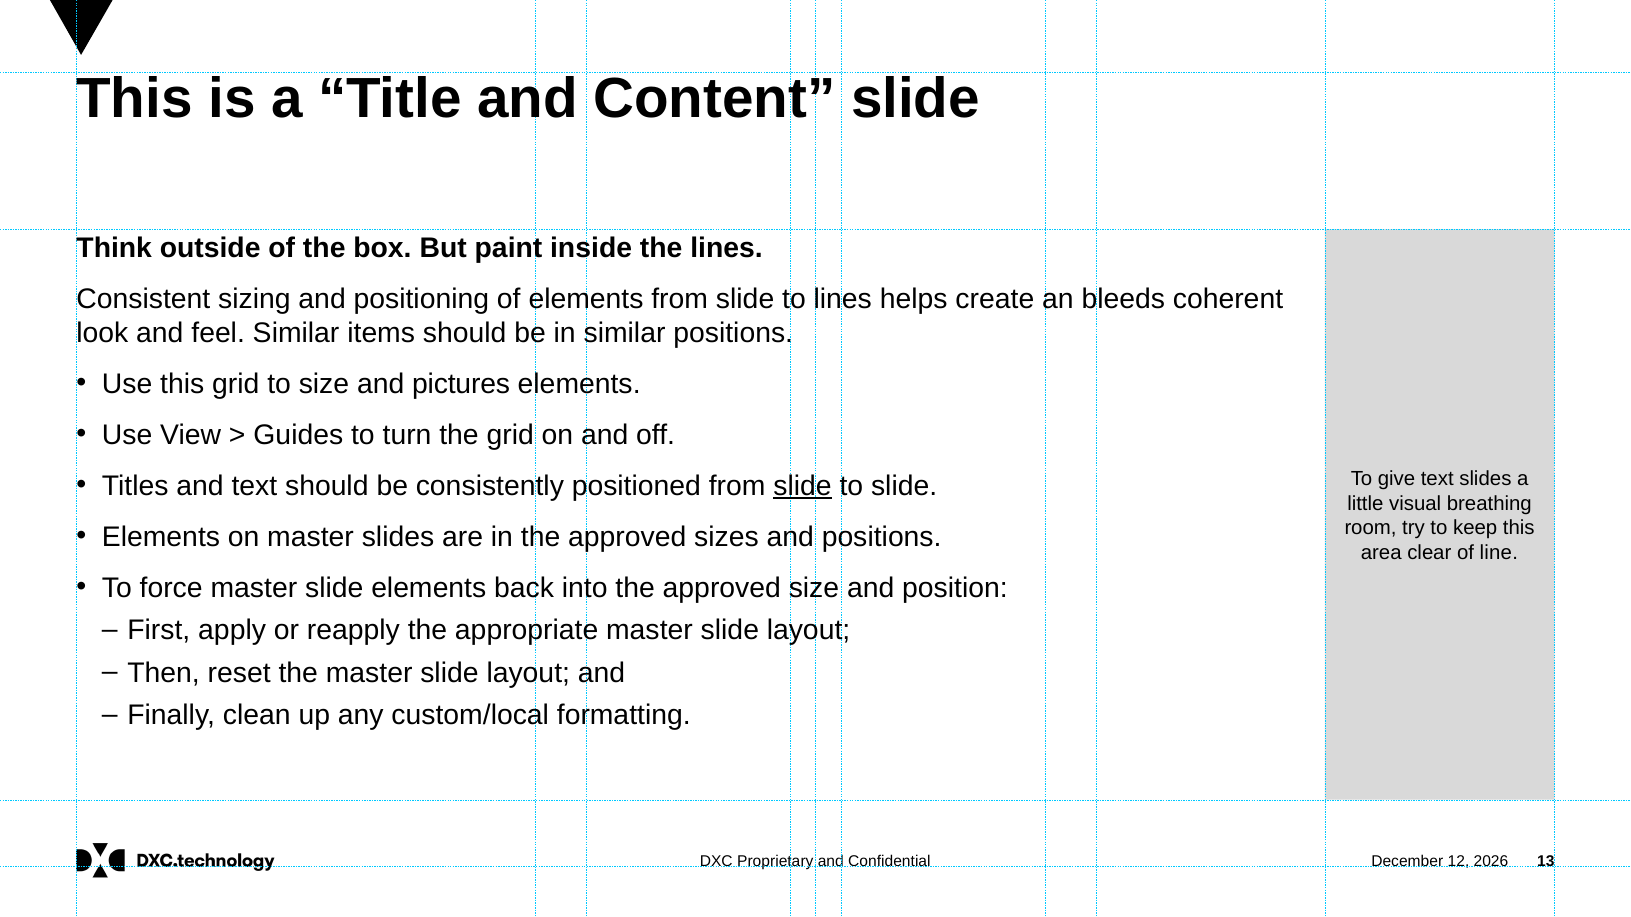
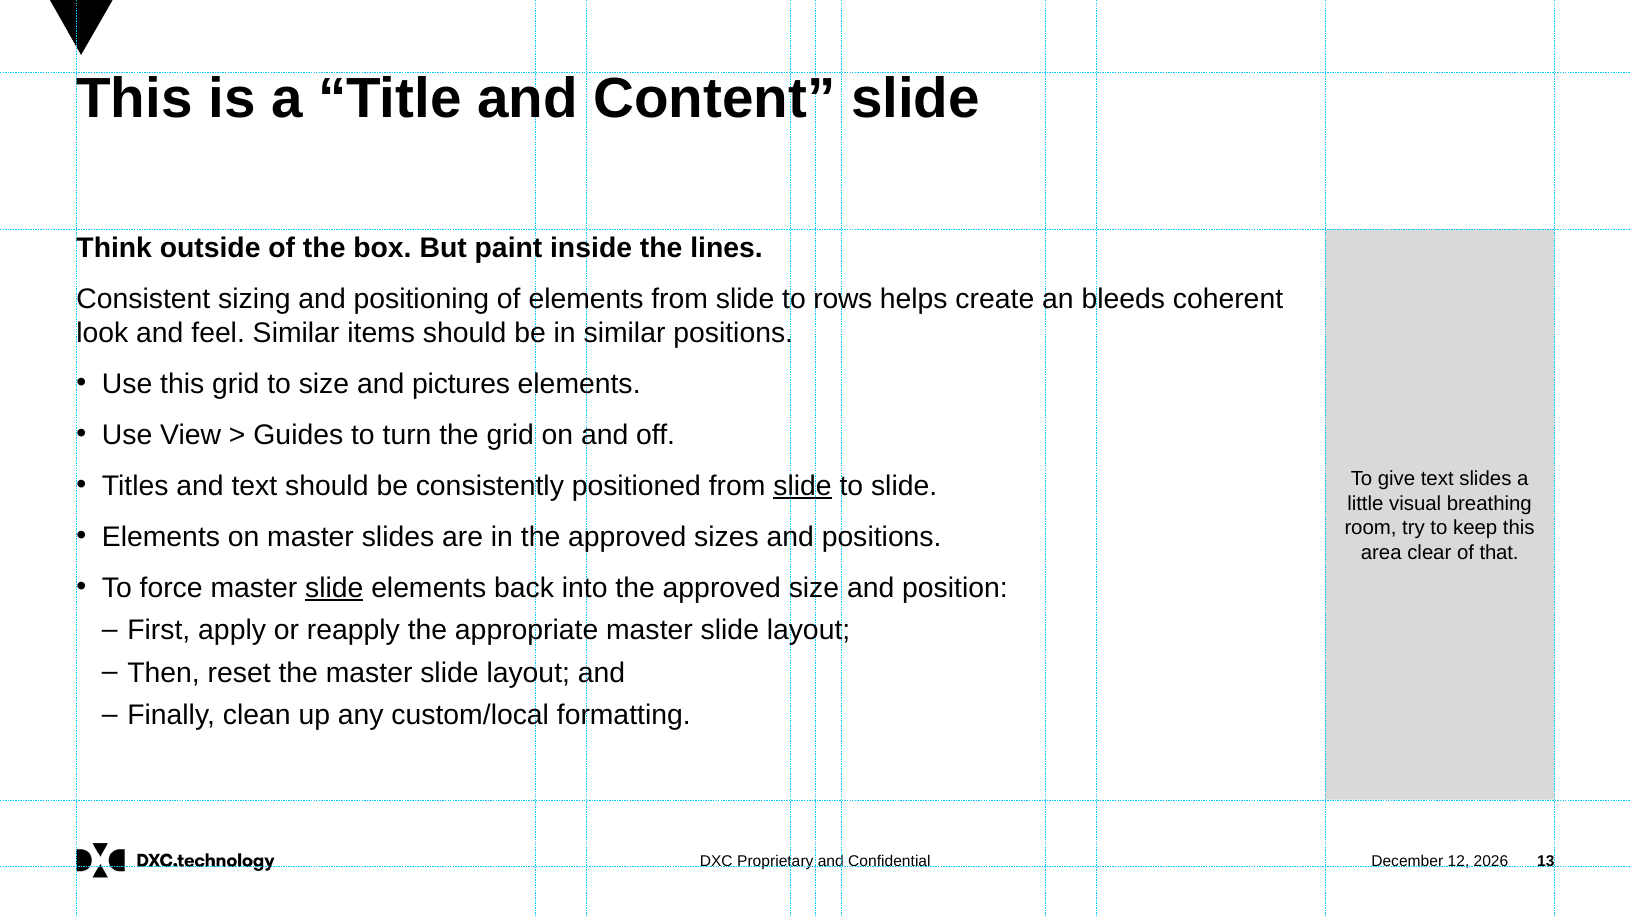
to lines: lines -> rows
line: line -> that
slide at (334, 588) underline: none -> present
